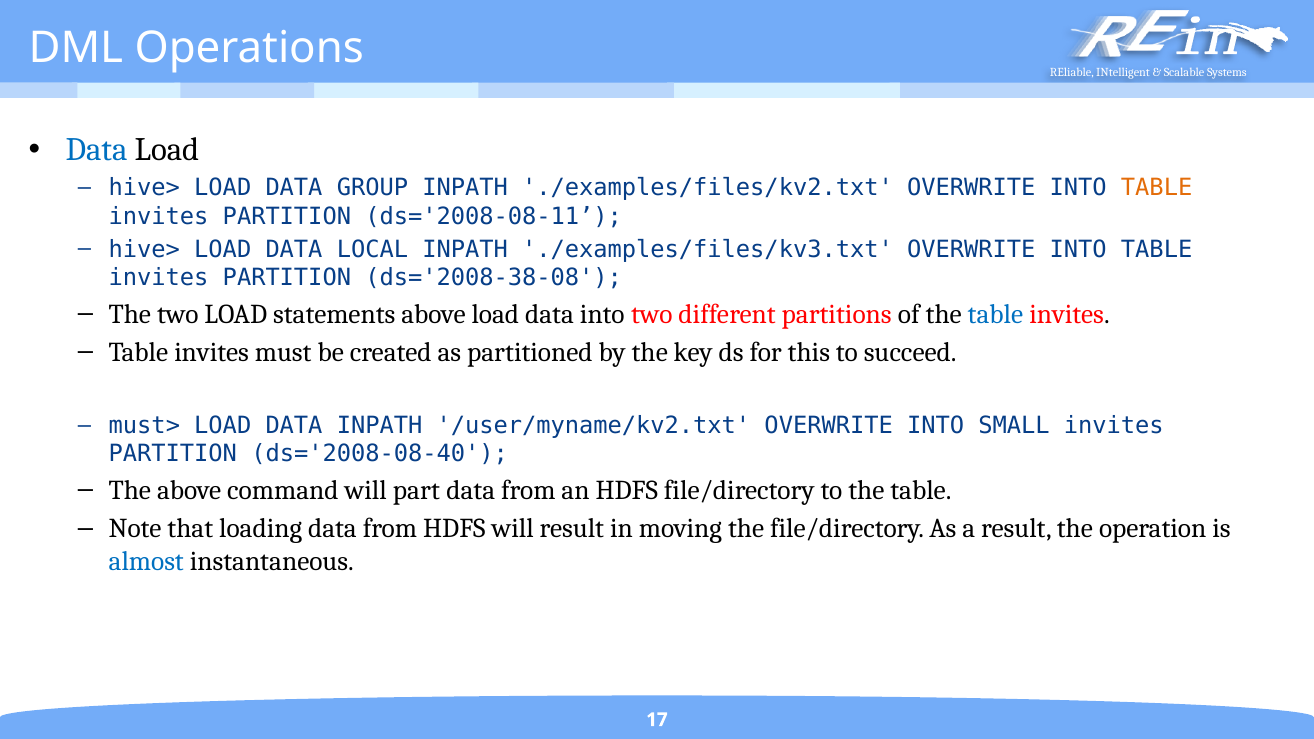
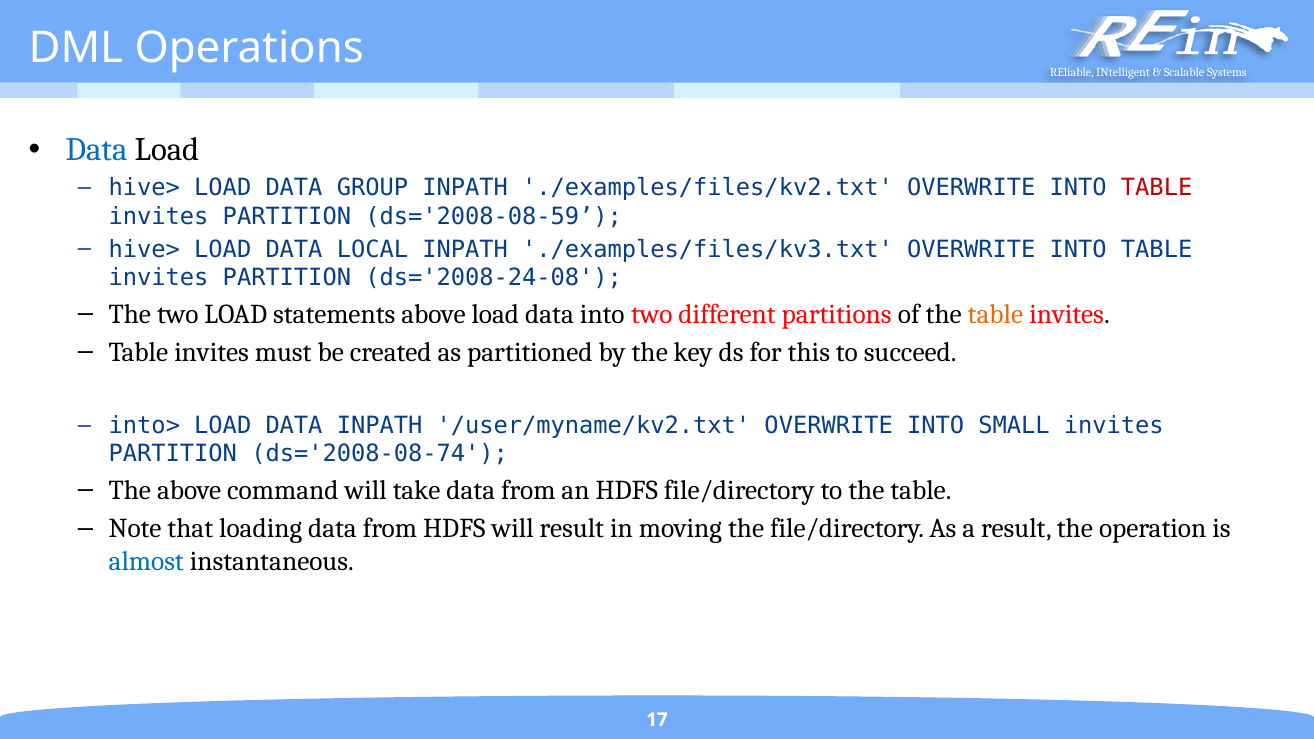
TABLE at (1157, 188) colour: orange -> red
ds='2008-08-11: ds='2008-08-11 -> ds='2008-08-59
ds='2008-38-08: ds='2008-38-08 -> ds='2008-24-08
table at (995, 314) colour: blue -> orange
must>: must> -> into>
ds='2008-08-40: ds='2008-08-40 -> ds='2008-08-74
part: part -> take
